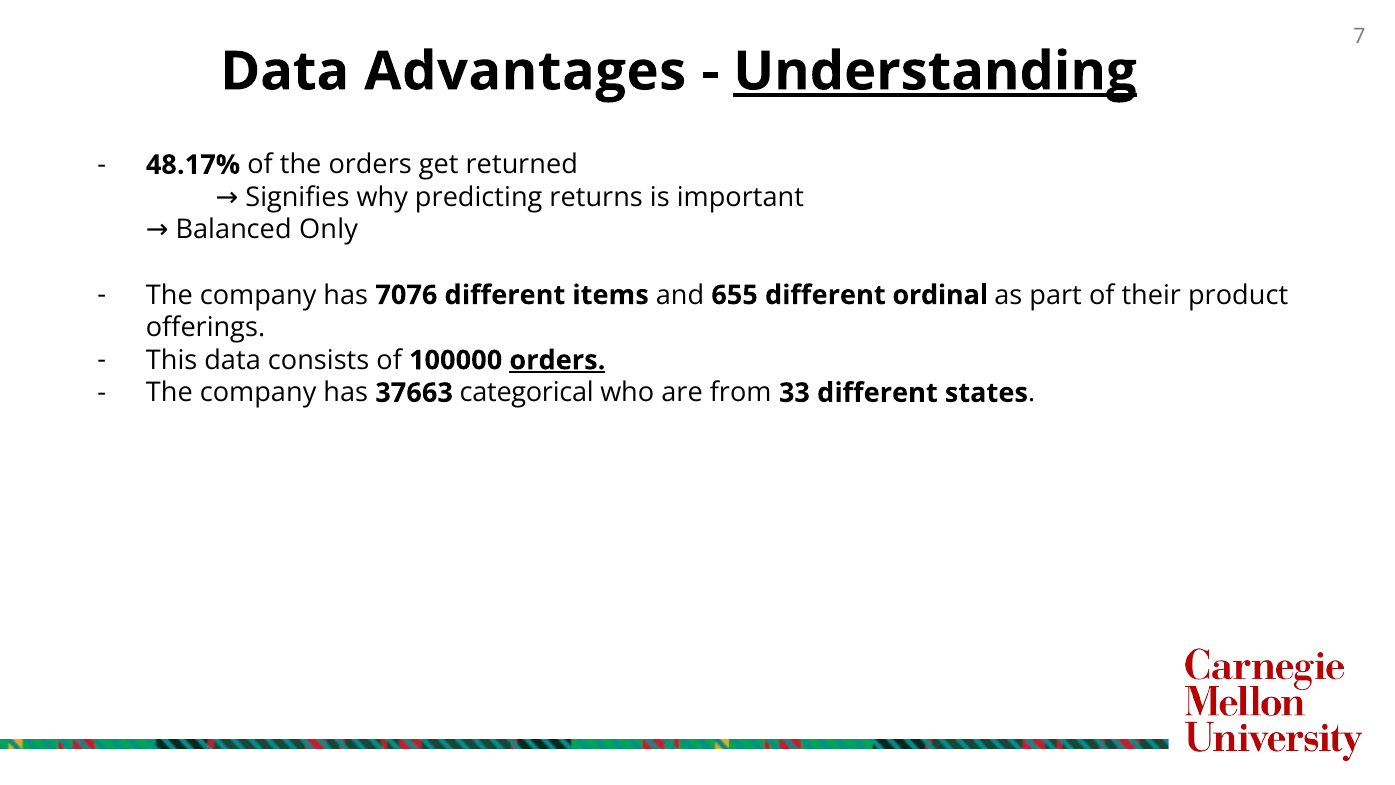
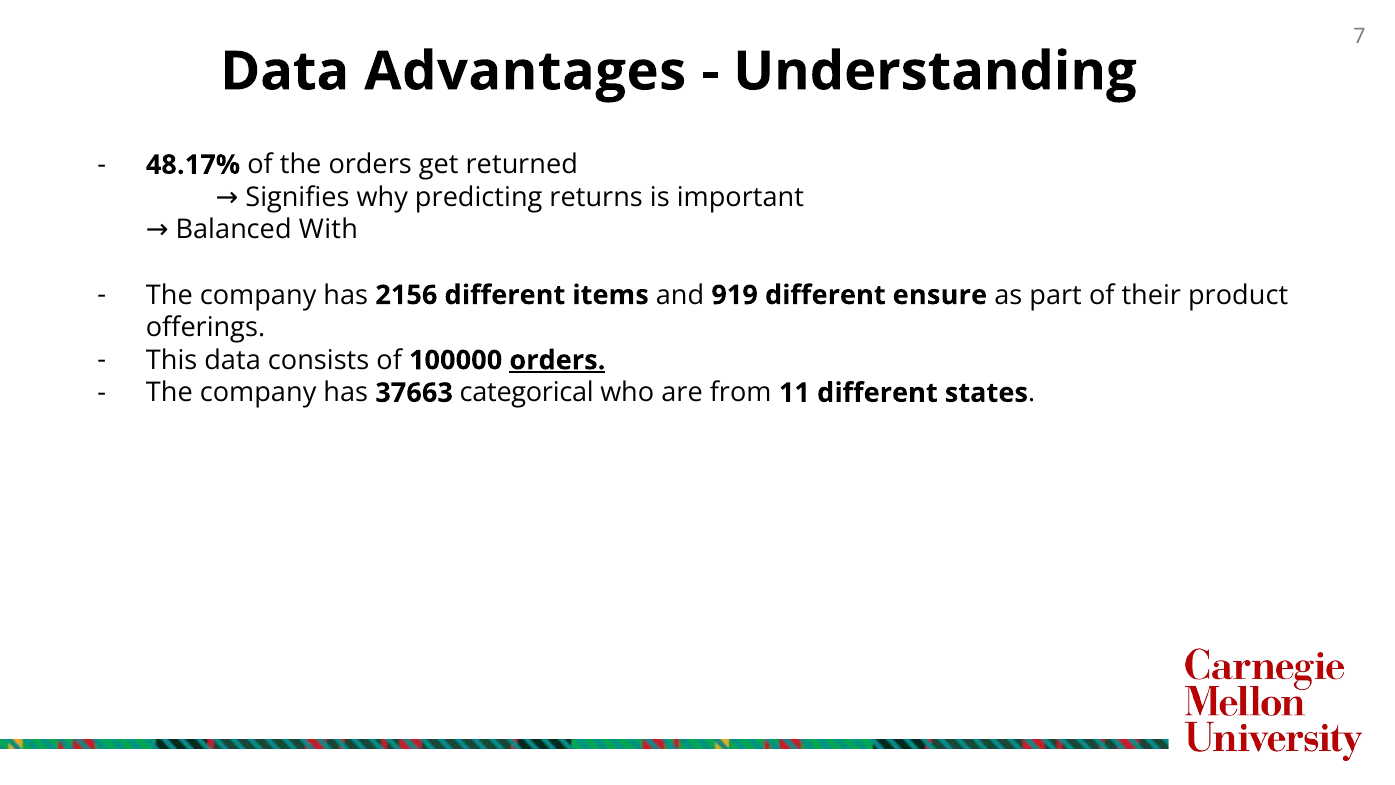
Understanding underline: present -> none
Only: Only -> With
7076: 7076 -> 2156
655: 655 -> 919
ordinal: ordinal -> ensure
33: 33 -> 11
